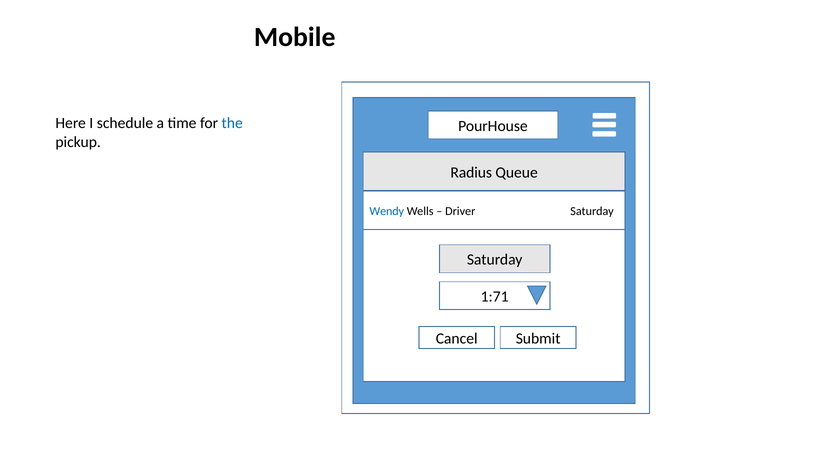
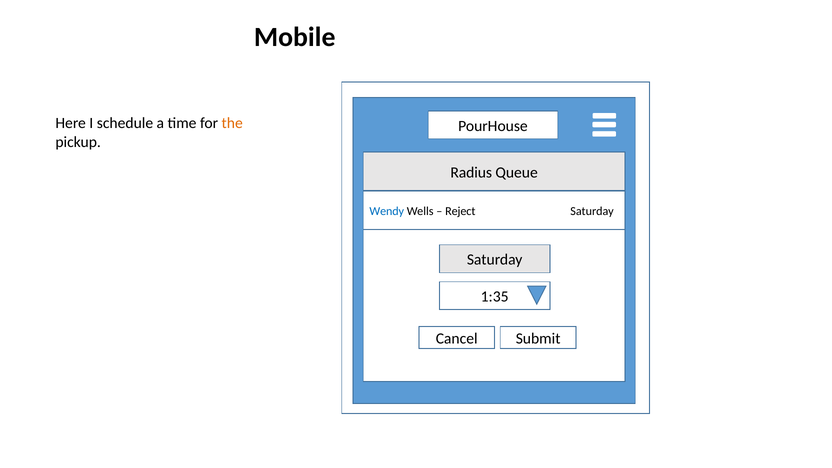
the colour: blue -> orange
Driver: Driver -> Reject
1:71: 1:71 -> 1:35
